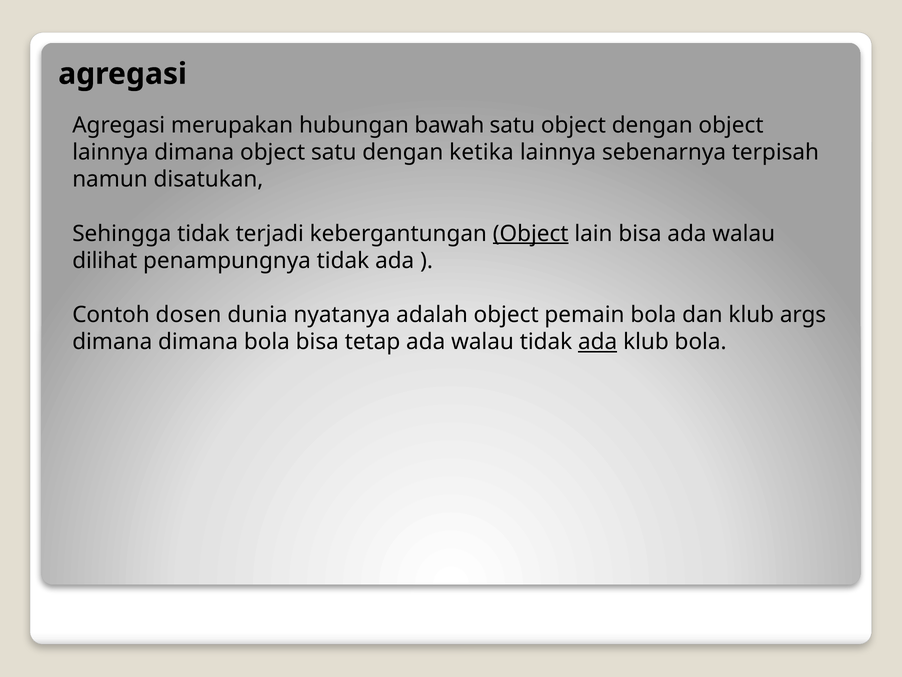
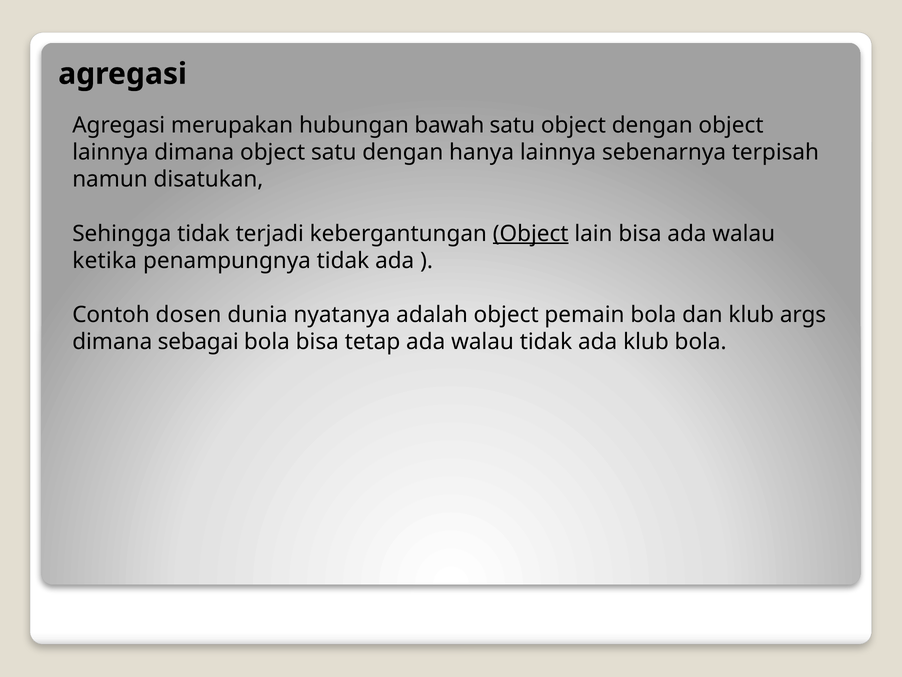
ketika: ketika -> hanya
dilihat: dilihat -> ketika
dimana dimana: dimana -> sebagai
ada at (598, 342) underline: present -> none
